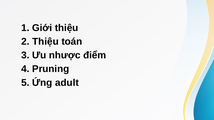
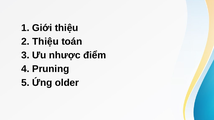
adult: adult -> older
